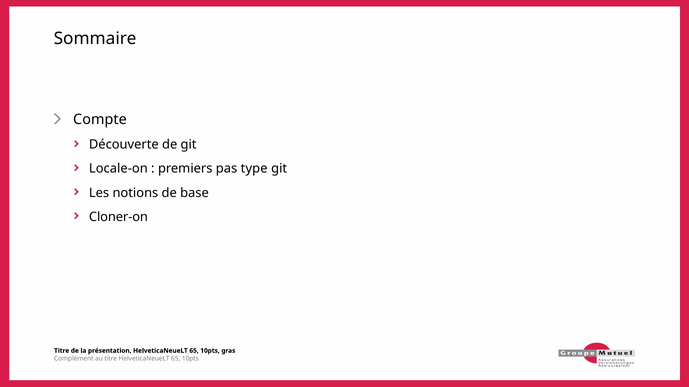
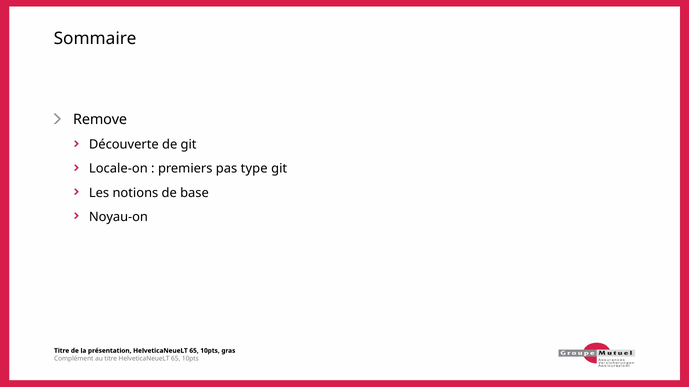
Compte: Compte -> Remove
Cloner-on: Cloner-on -> Noyau-on
